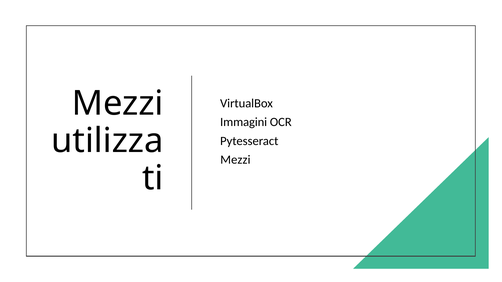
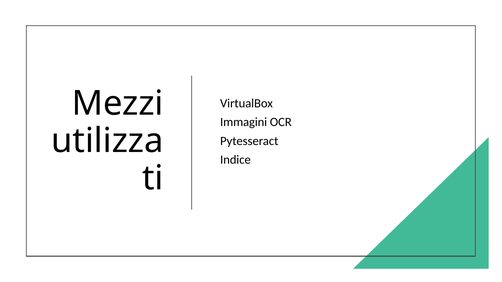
Mezzi at (235, 160): Mezzi -> Indice
